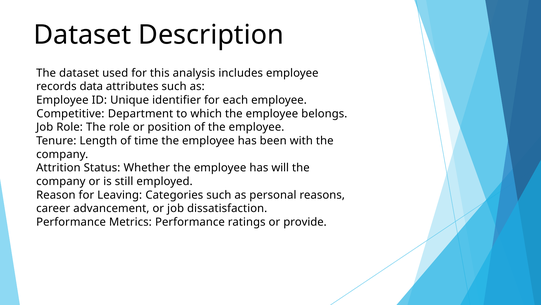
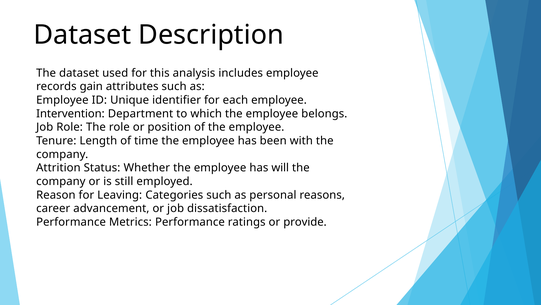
data: data -> gain
Competitive: Competitive -> Intervention
